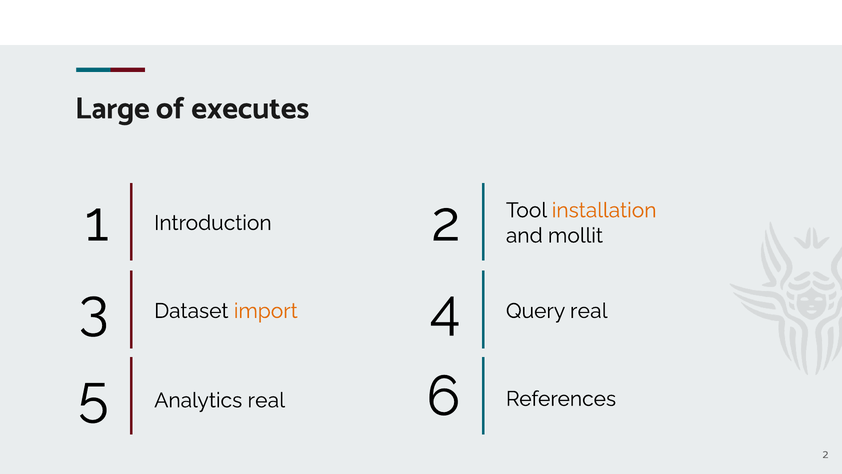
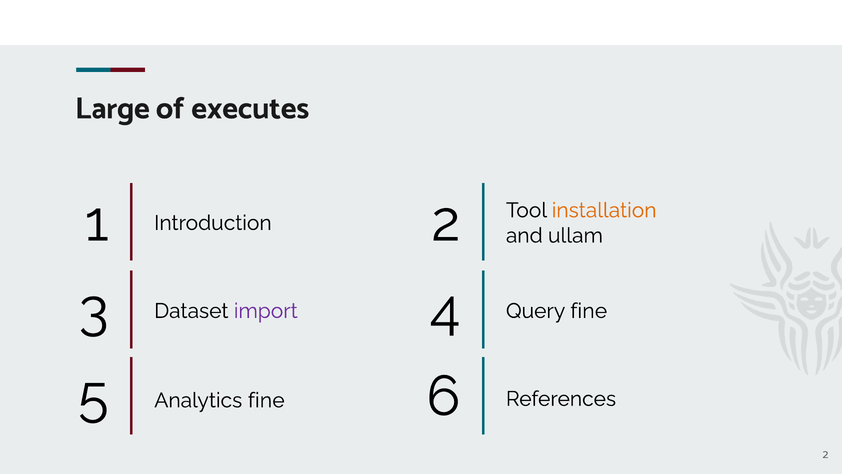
mollit: mollit -> ullam
import colour: orange -> purple
Query real: real -> fine
Analytics real: real -> fine
